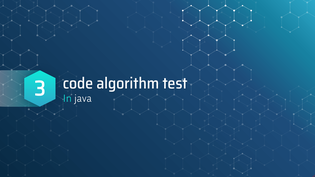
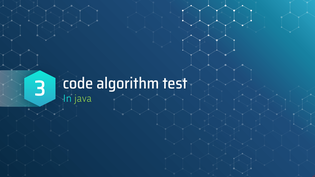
java colour: white -> light green
